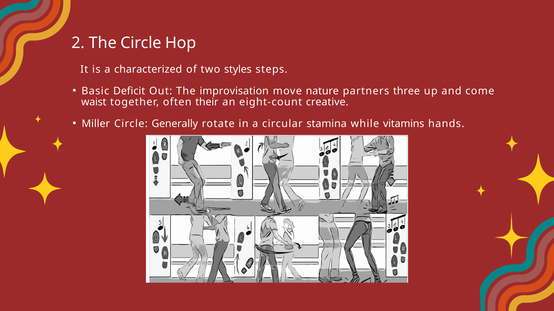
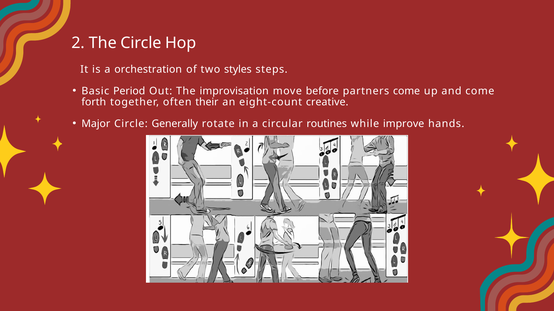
characterized: characterized -> orchestration
Deficit: Deficit -> Period
nature: nature -> before
partners three: three -> come
waist: waist -> forth
Miller: Miller -> Major
stamina: stamina -> routines
vitamins: vitamins -> improve
